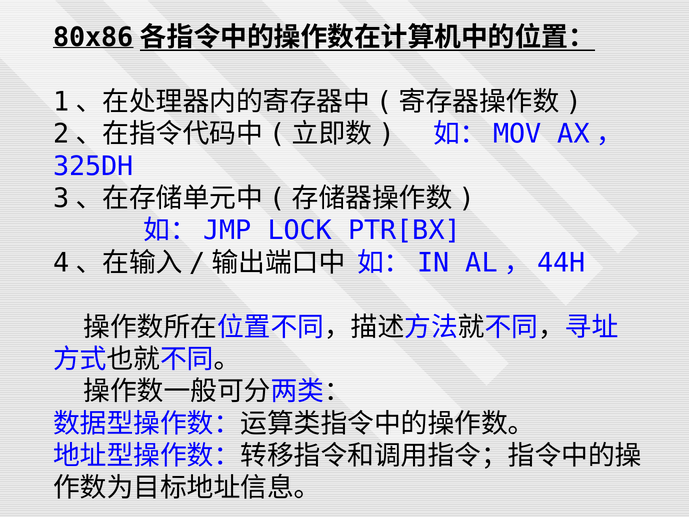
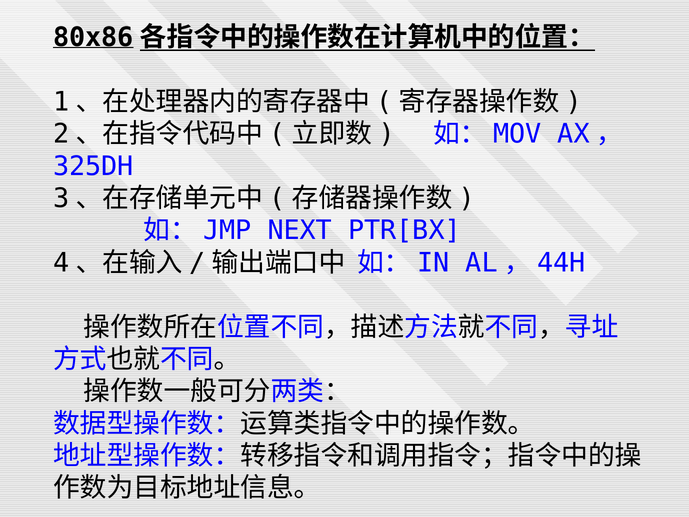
LOCK: LOCK -> NEXT
